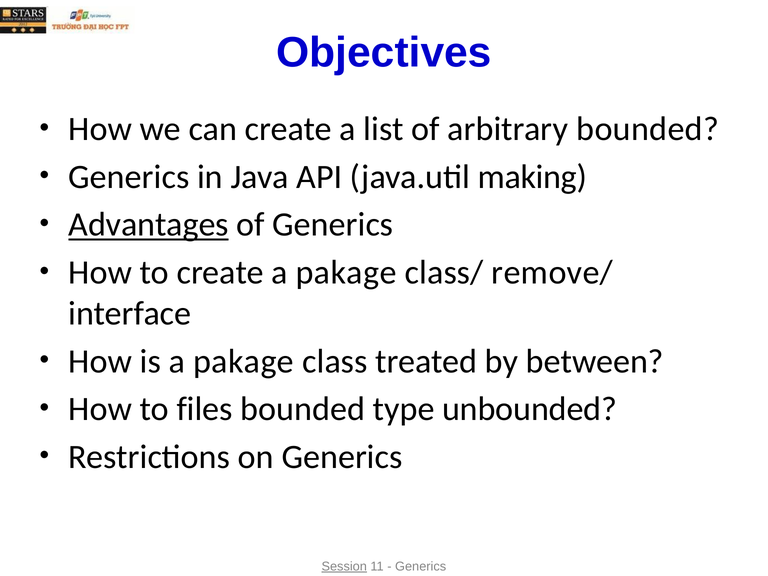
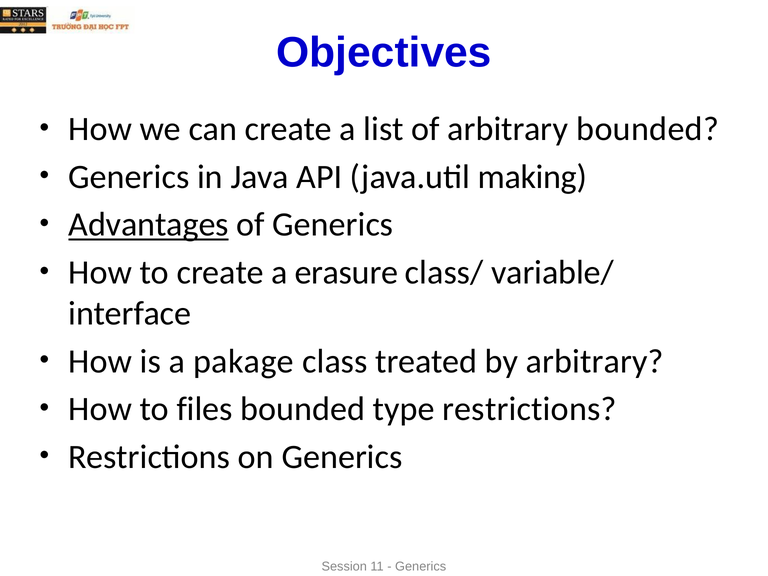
create a pakage: pakage -> erasure
remove/: remove/ -> variable/
by between: between -> arbitrary
type unbounded: unbounded -> restrictions
Session underline: present -> none
